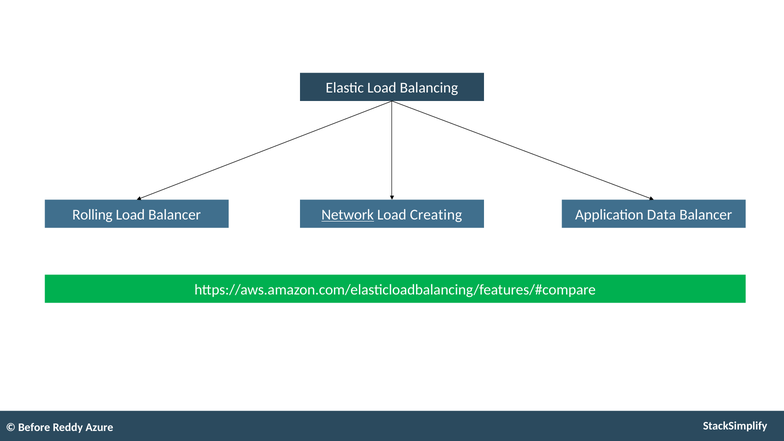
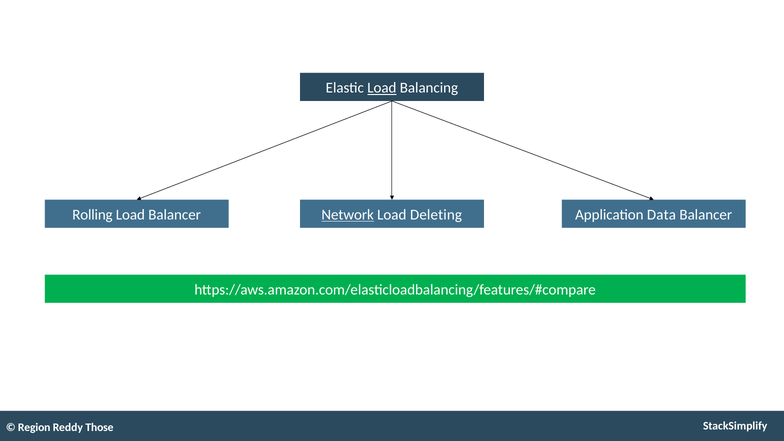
Load at (382, 88) underline: none -> present
Creating: Creating -> Deleting
Before: Before -> Region
Azure: Azure -> Those
